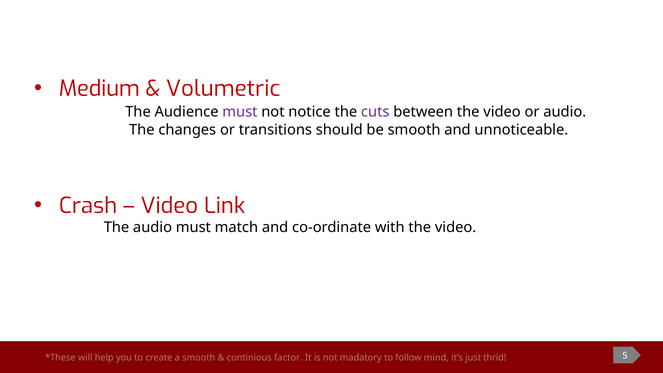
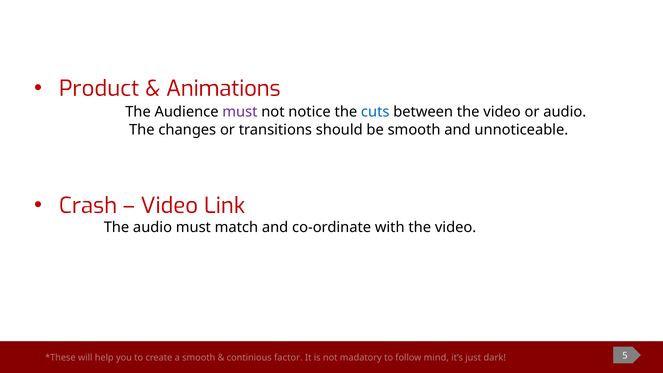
Medium: Medium -> Product
Volumetric: Volumetric -> Animations
cuts colour: purple -> blue
thrid: thrid -> dark
